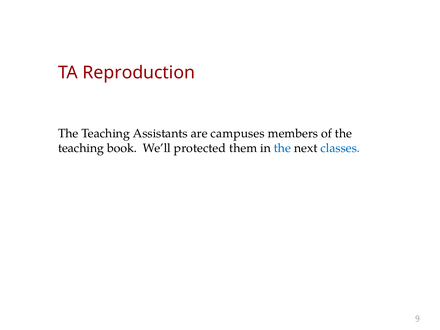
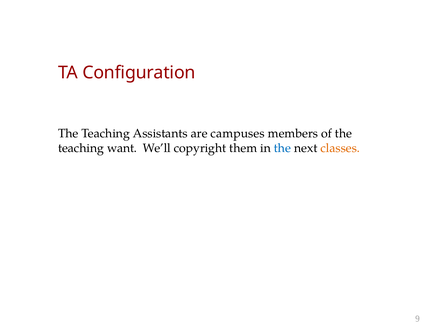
Reproduction: Reproduction -> Configuration
book: book -> want
protected: protected -> copyright
classes colour: blue -> orange
